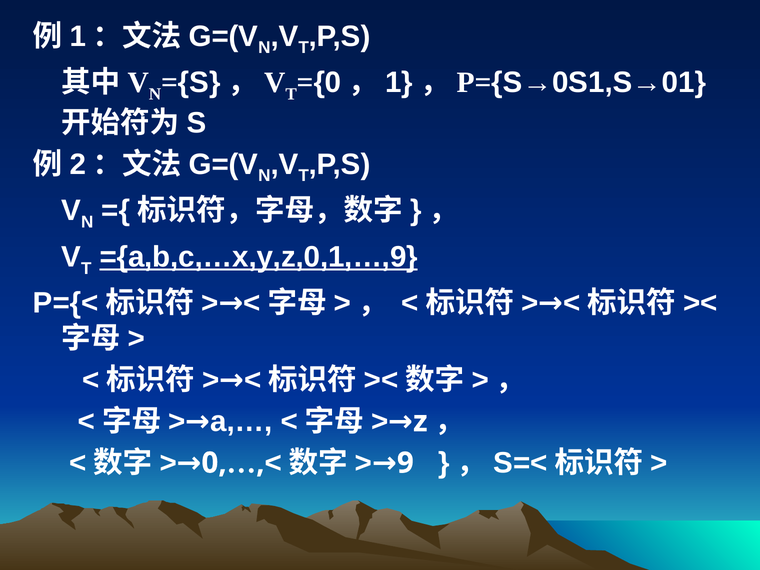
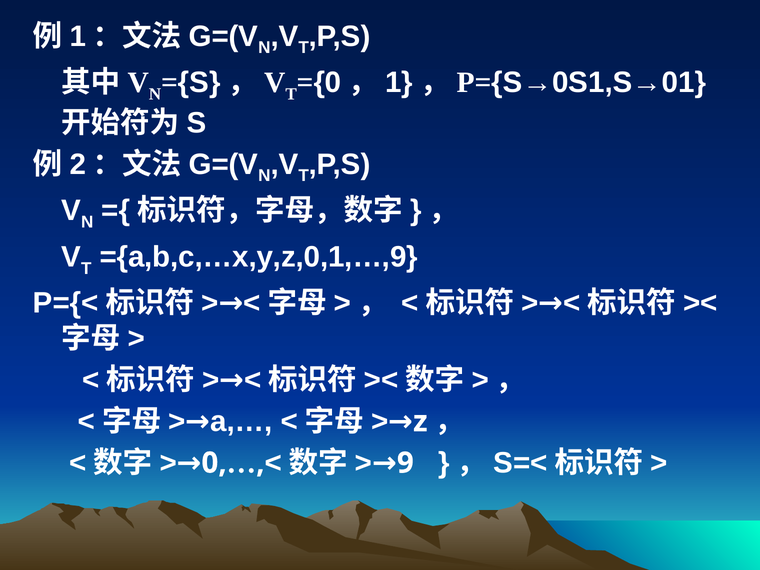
={a,b,c,…x,y,z,0,1,…,9 underline: present -> none
